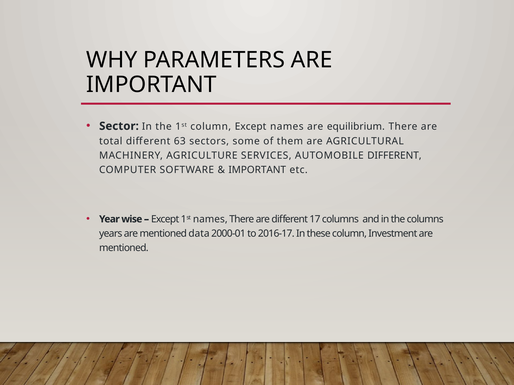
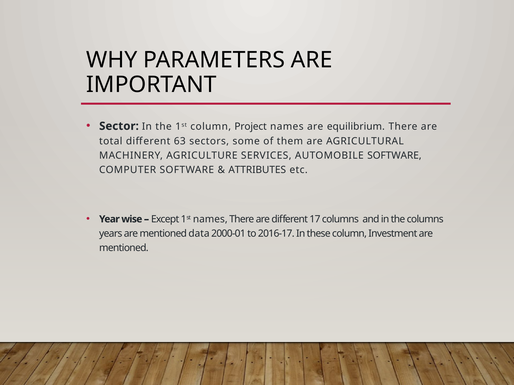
column Except: Except -> Project
AUTOMOBILE DIFFERENT: DIFFERENT -> SOFTWARE
IMPORTANT at (257, 170): IMPORTANT -> ATTRIBUTES
